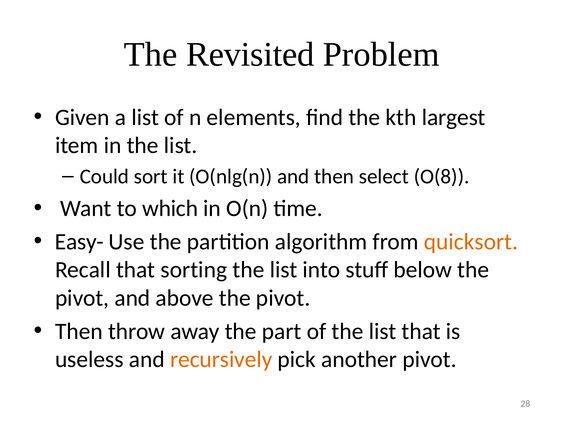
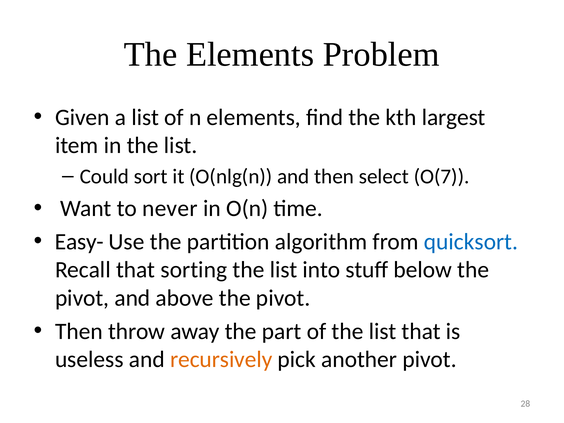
The Revisited: Revisited -> Elements
O(8: O(8 -> O(7
which: which -> never
quicksort colour: orange -> blue
